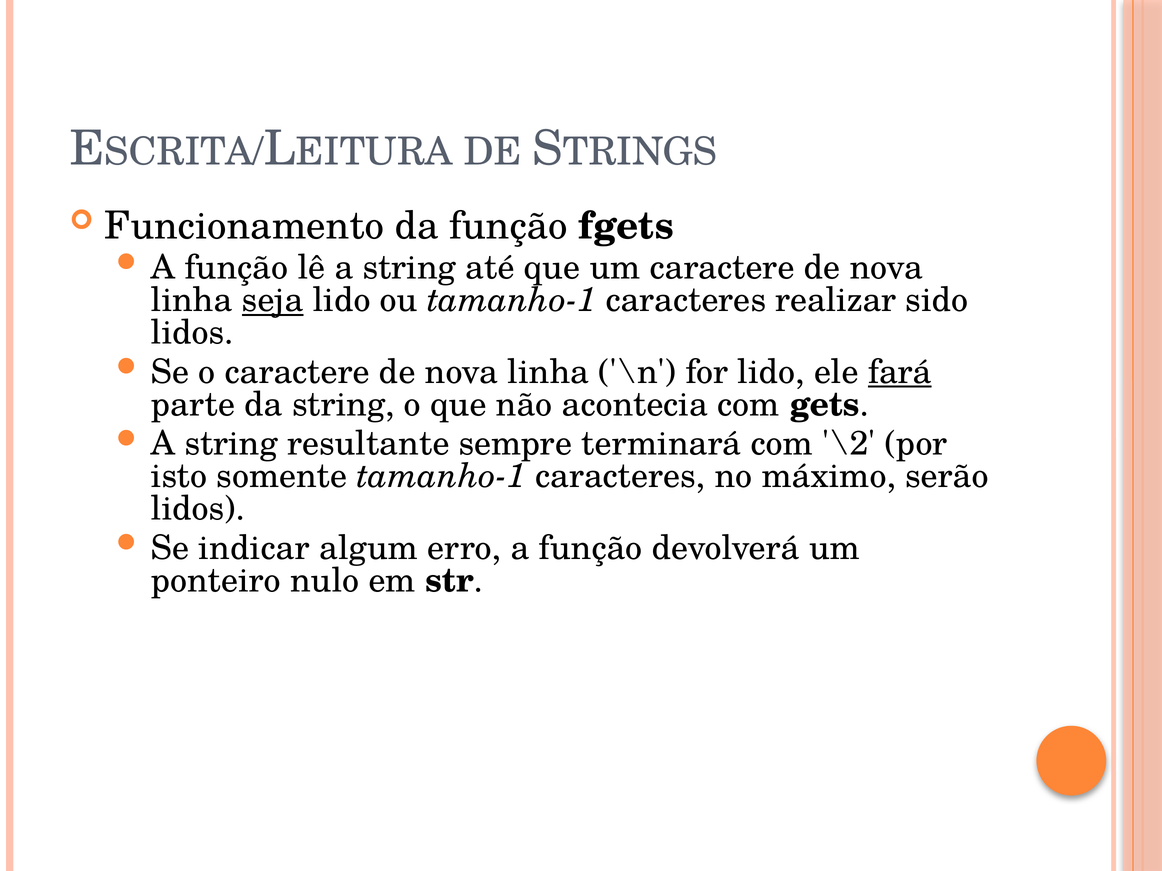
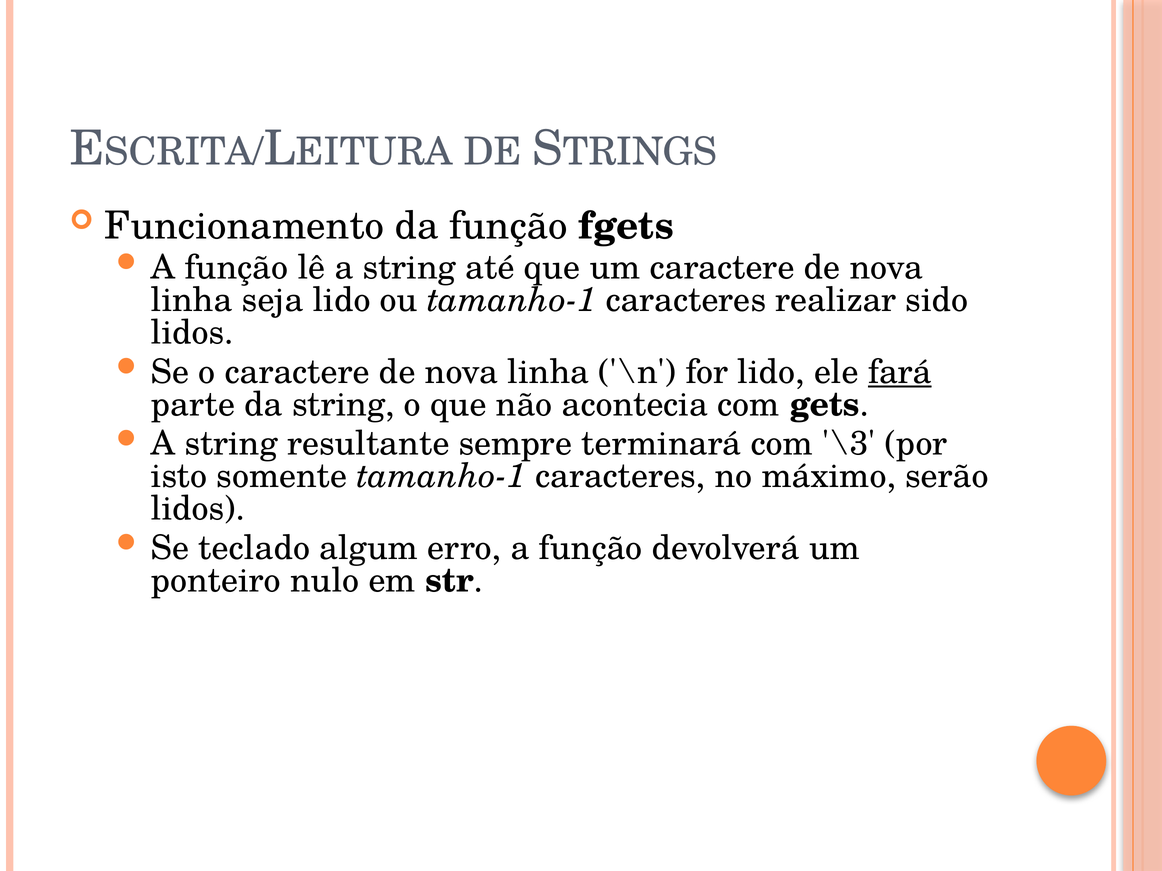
seja underline: present -> none
\2: \2 -> \3
indicar: indicar -> teclado
